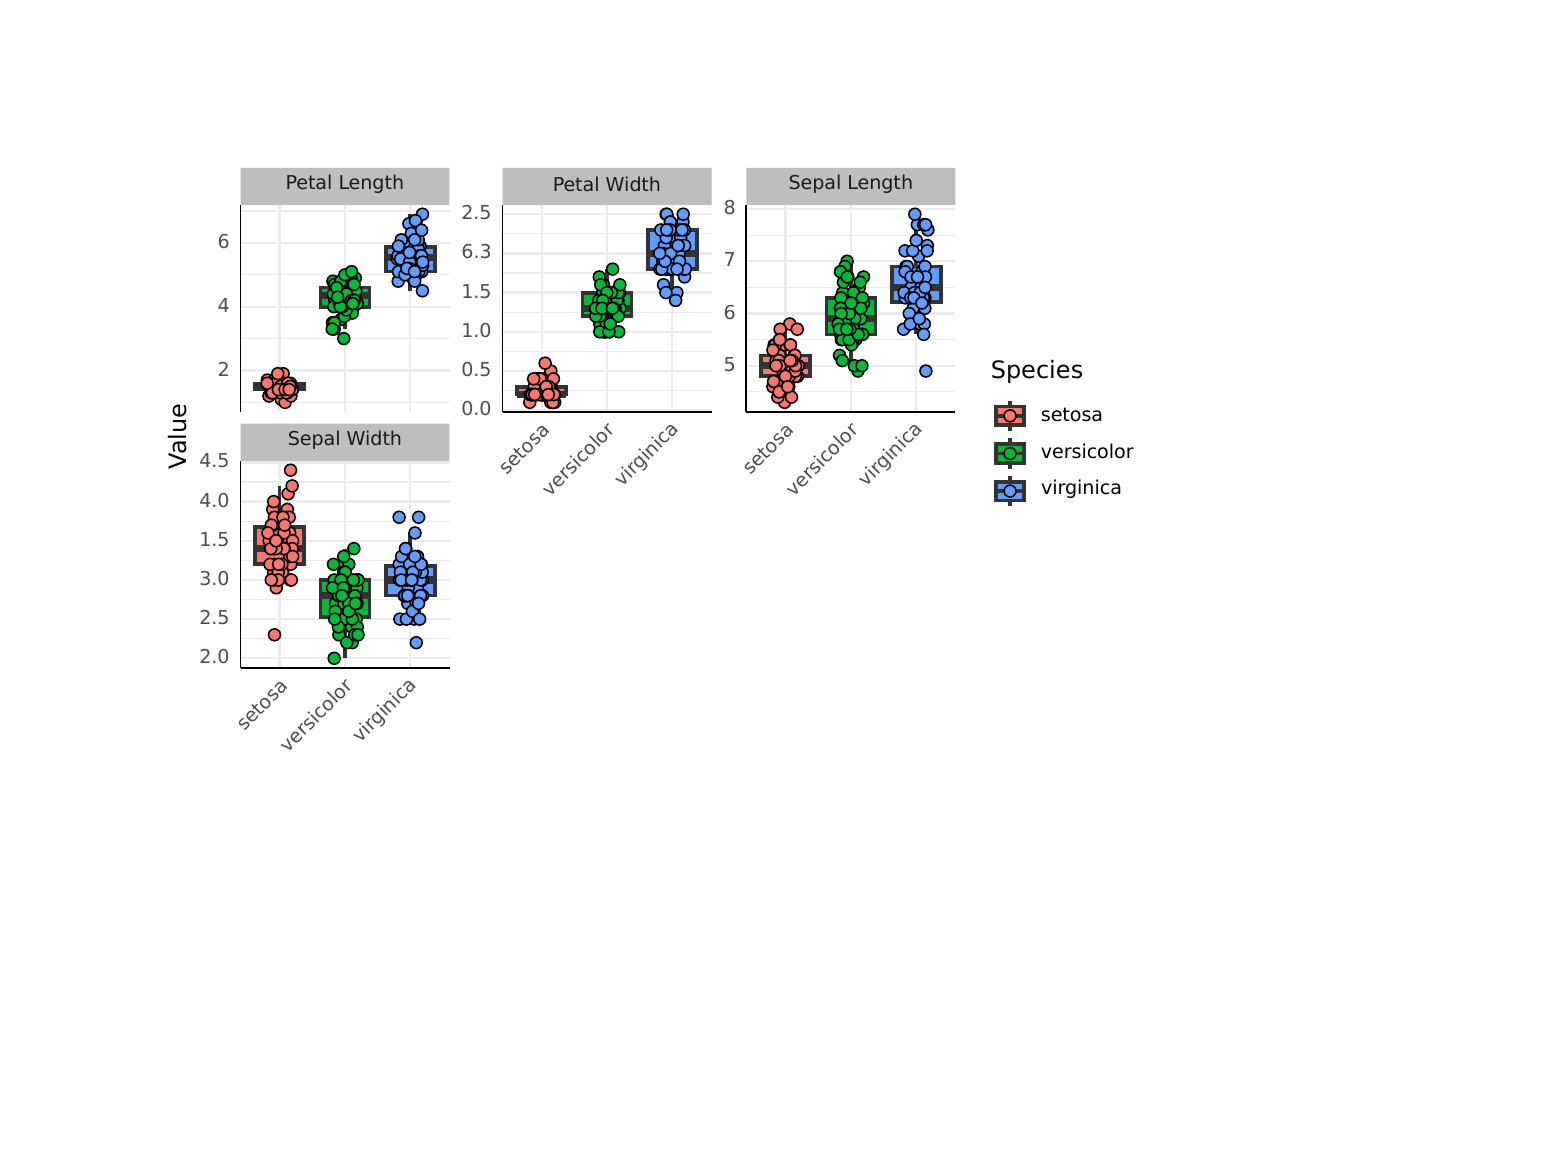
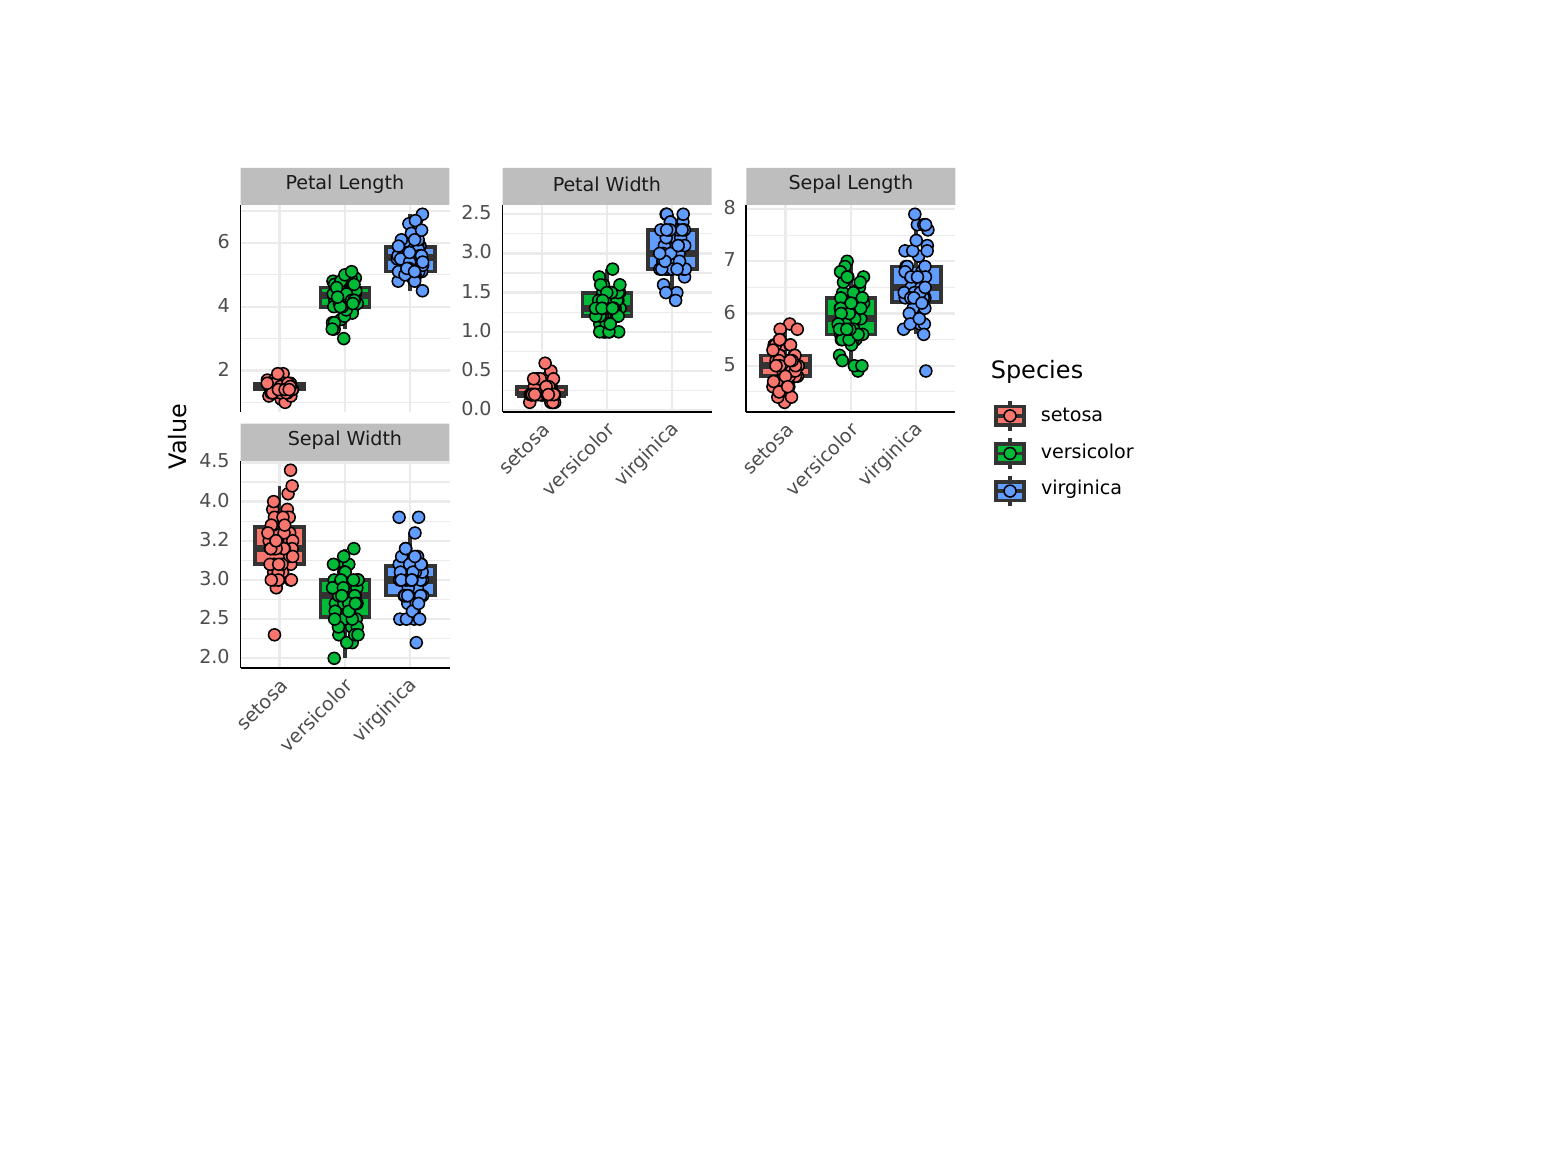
6.3 at (477, 253): 6.3 -> 3.0
1.5 at (214, 540): 1.5 -> 3.2
